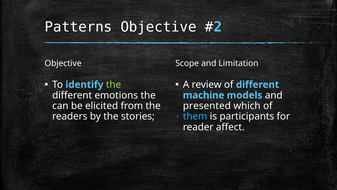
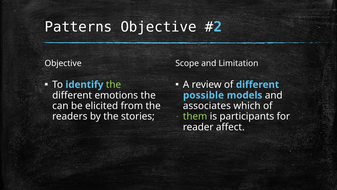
machine: machine -> possible
presented: presented -> associates
them colour: light blue -> light green
